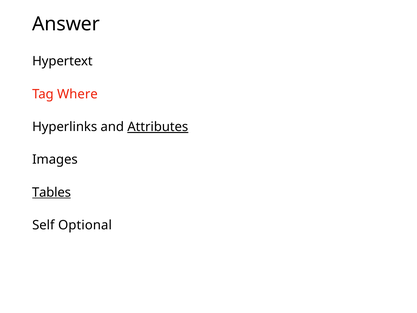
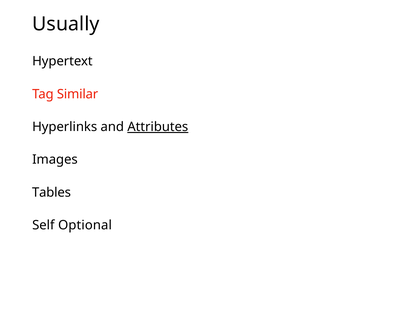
Answer: Answer -> Usually
Where: Where -> Similar
Tables underline: present -> none
